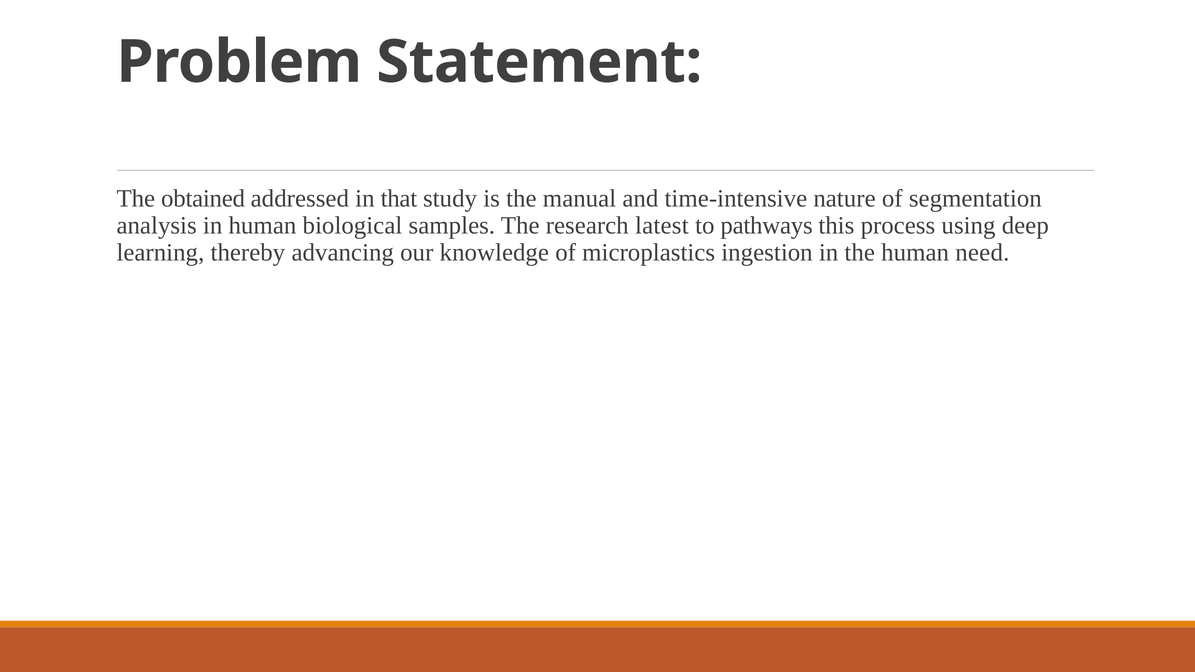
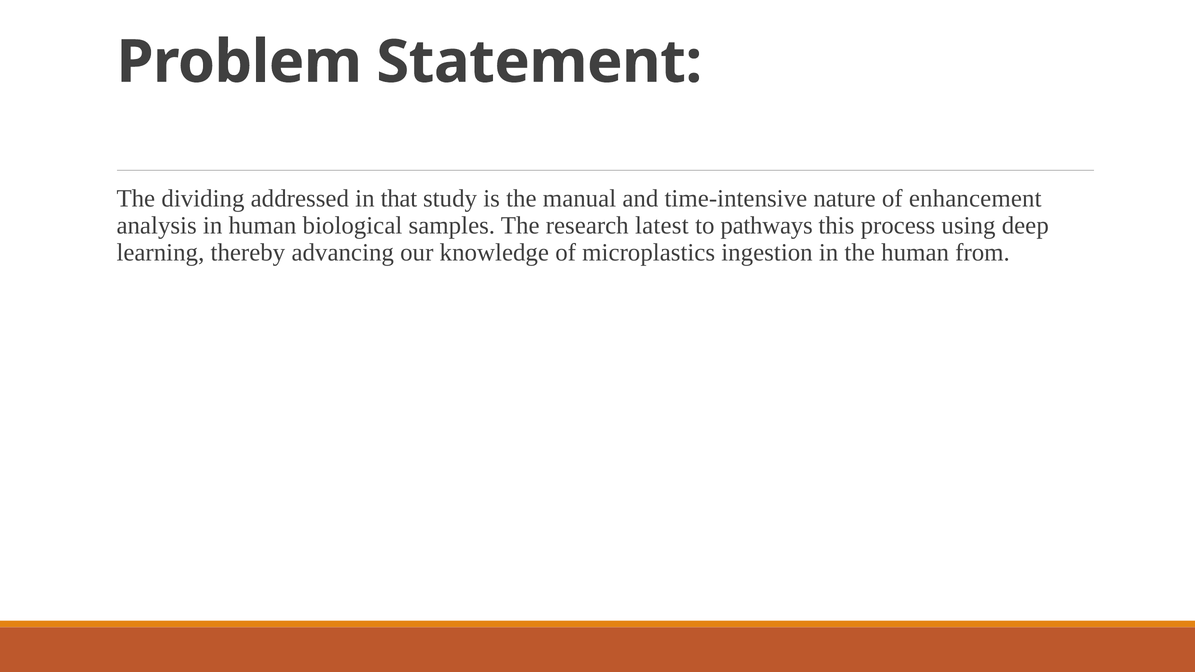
obtained: obtained -> dividing
segmentation: segmentation -> enhancement
need: need -> from
